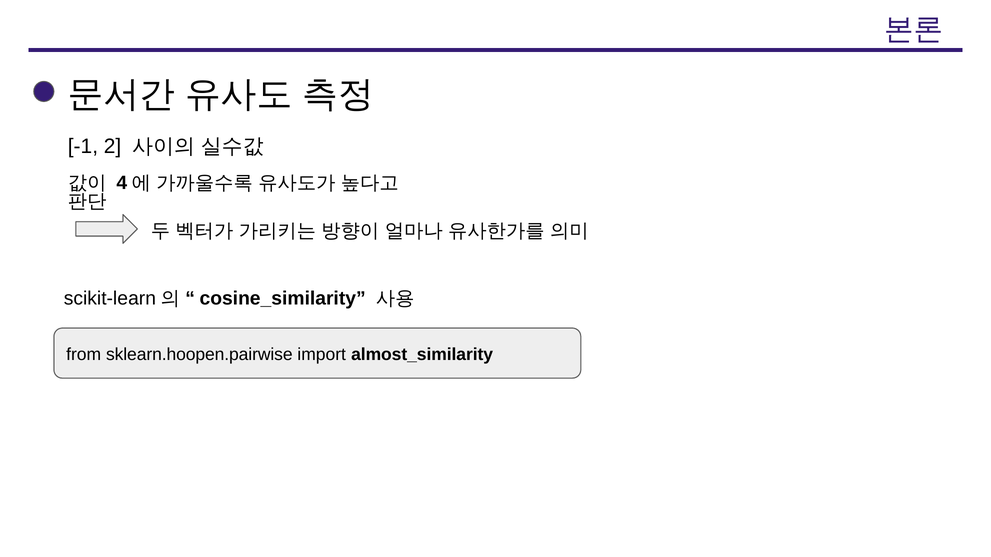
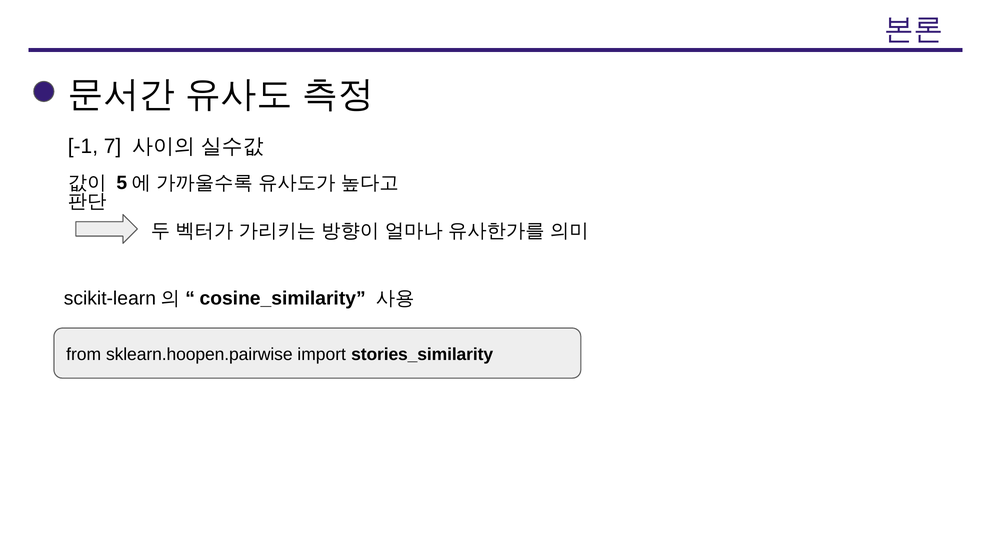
2: 2 -> 7
4: 4 -> 5
almost_similarity: almost_similarity -> stories_similarity
